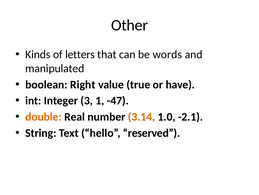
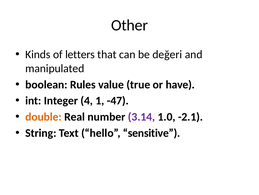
words: words -> değeri
Right: Right -> Rules
3: 3 -> 4
3.14 colour: orange -> purple
reserved: reserved -> sensitive
